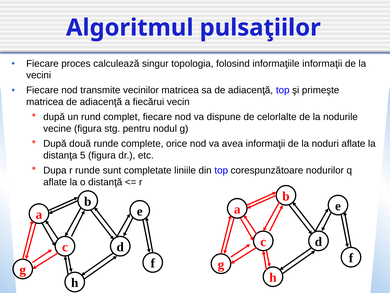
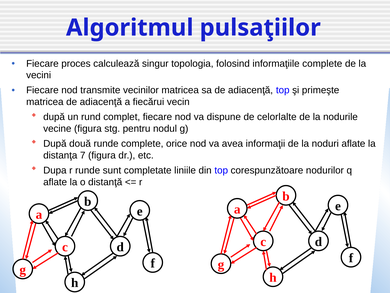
informaţiile informaţii: informaţii -> complete
5: 5 -> 7
